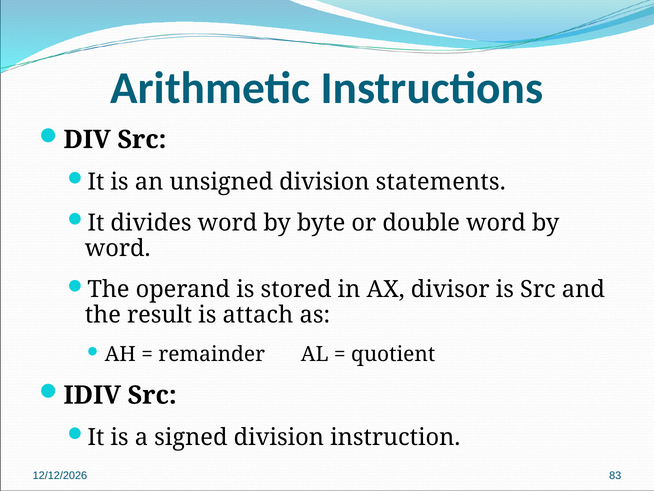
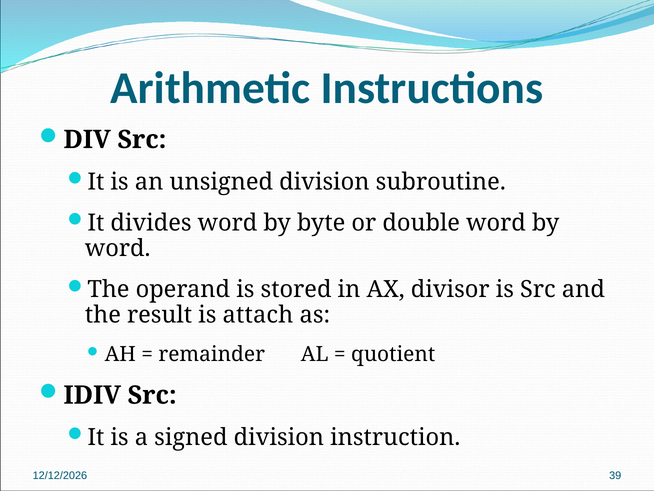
statements: statements -> subroutine
83: 83 -> 39
